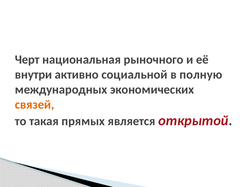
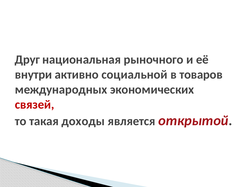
Черт: Черт -> Друг
полную: полную -> товаров
связей colour: orange -> red
прямых: прямых -> доходы
